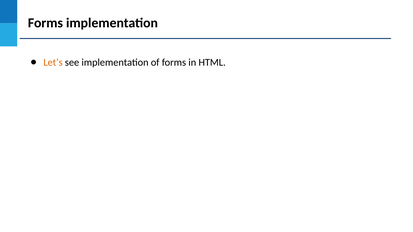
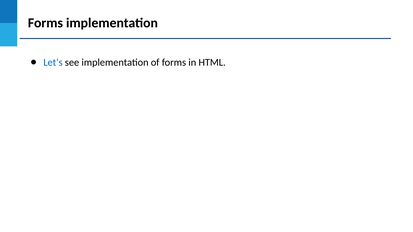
Let’s colour: orange -> blue
